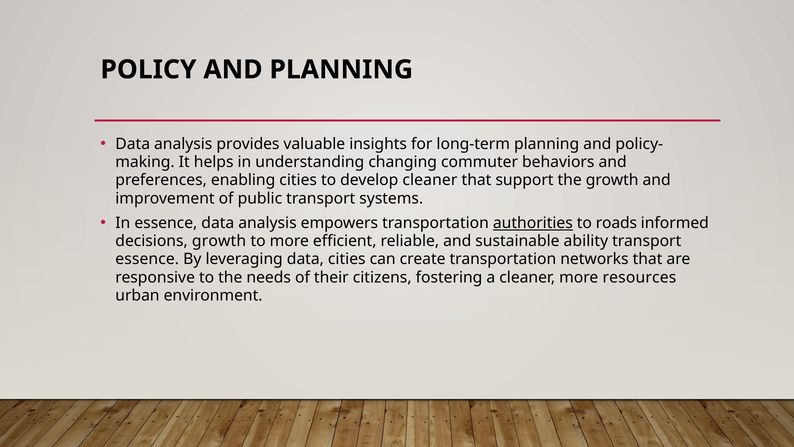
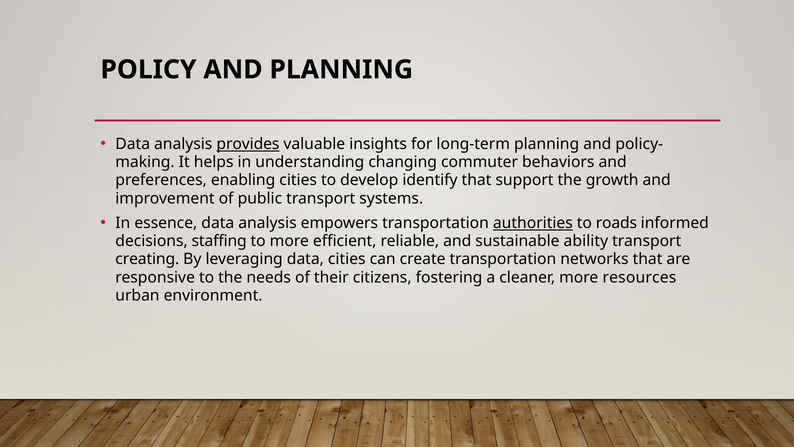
provides underline: none -> present
develop cleaner: cleaner -> identify
decisions growth: growth -> staffing
essence at (147, 259): essence -> creating
